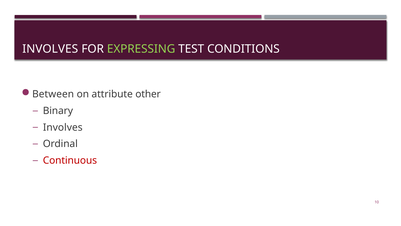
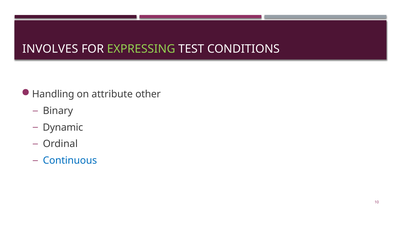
Between: Between -> Handling
Involves at (63, 127): Involves -> Dynamic
Continuous colour: red -> blue
